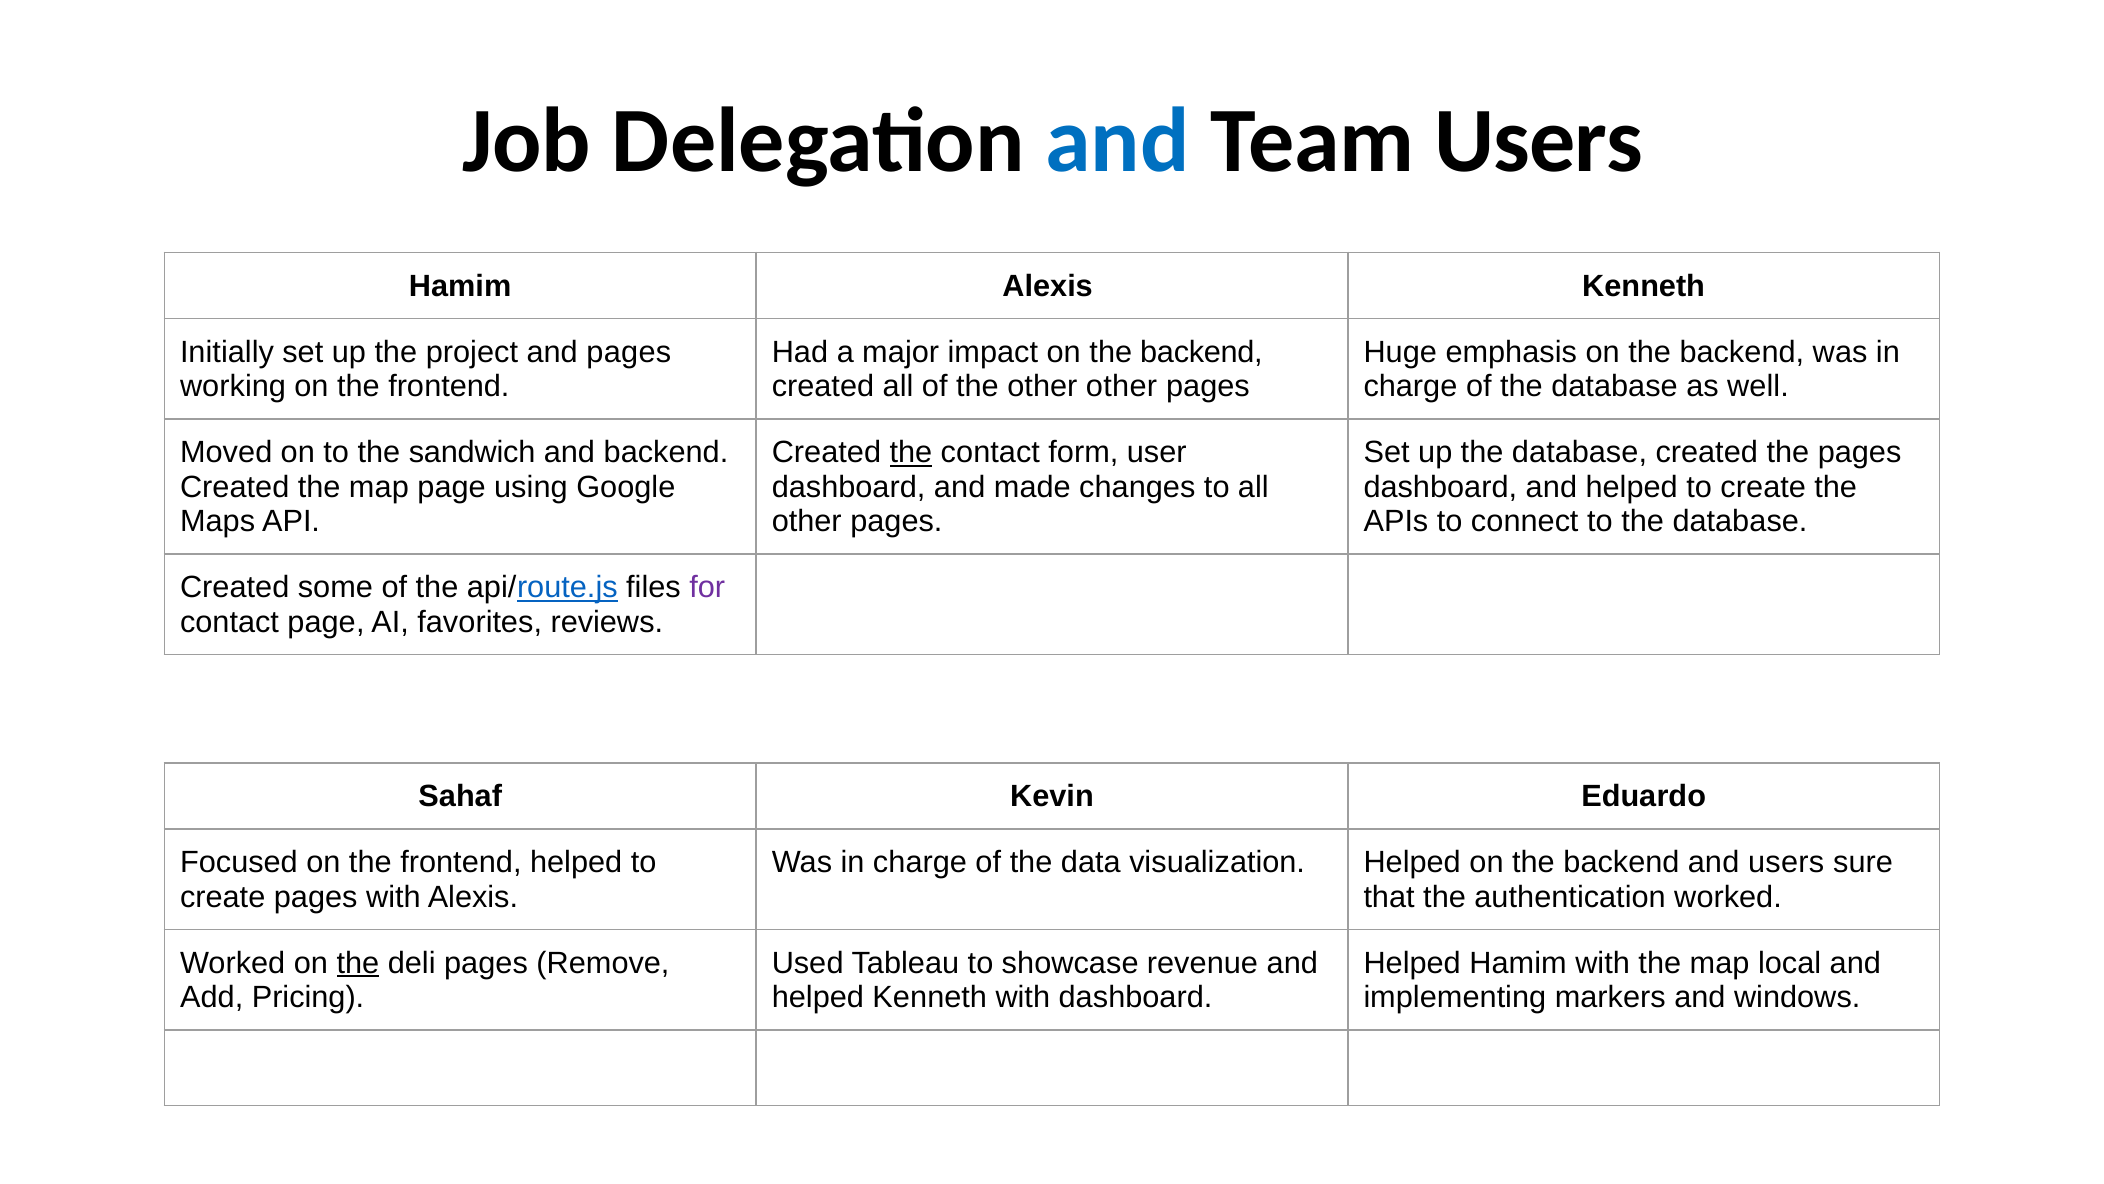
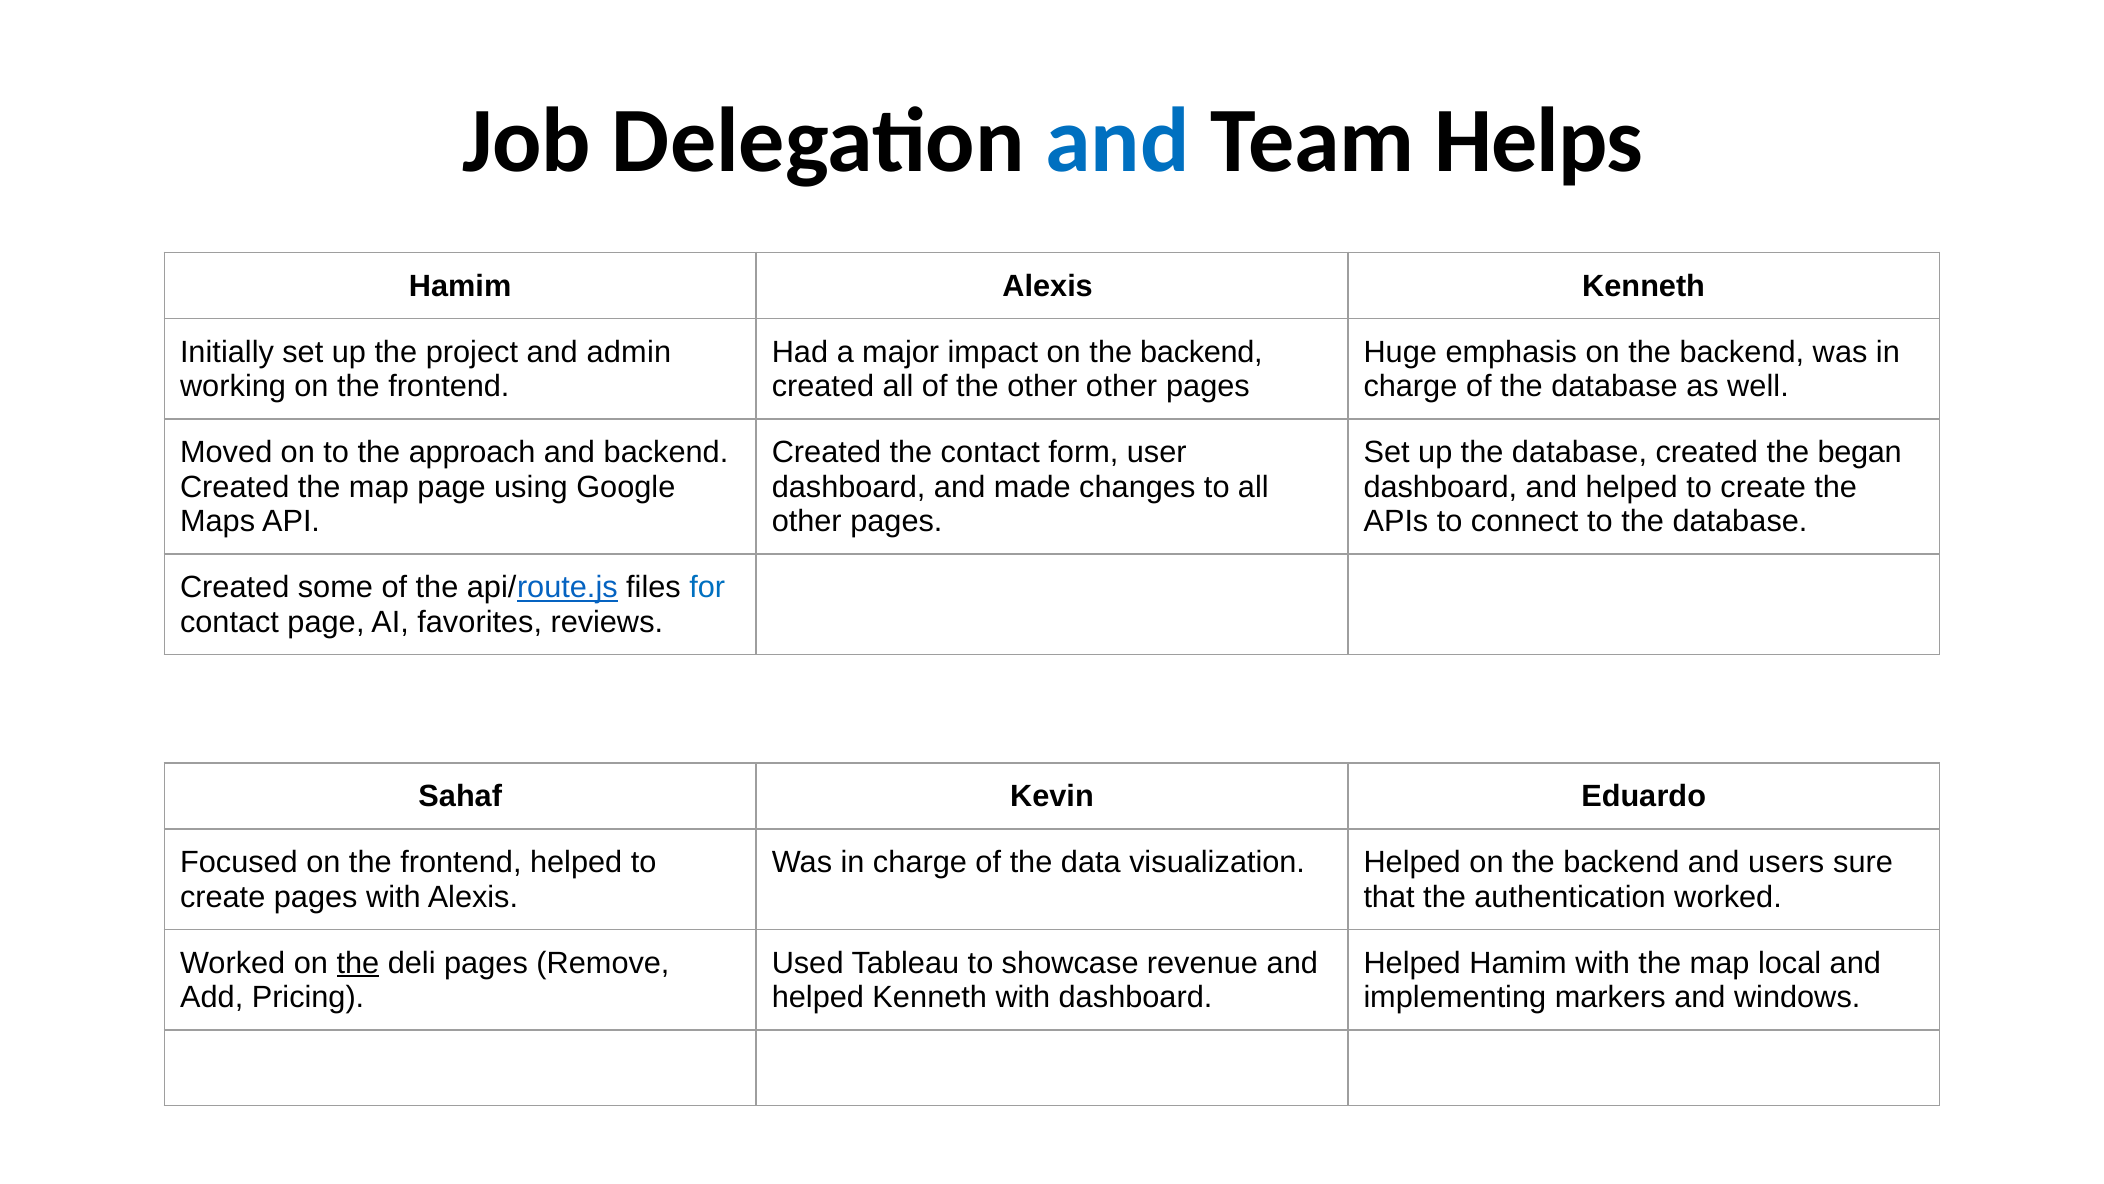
Team Users: Users -> Helps
and pages: pages -> admin
sandwich: sandwich -> approach
the at (911, 452) underline: present -> none
the pages: pages -> began
for colour: purple -> blue
